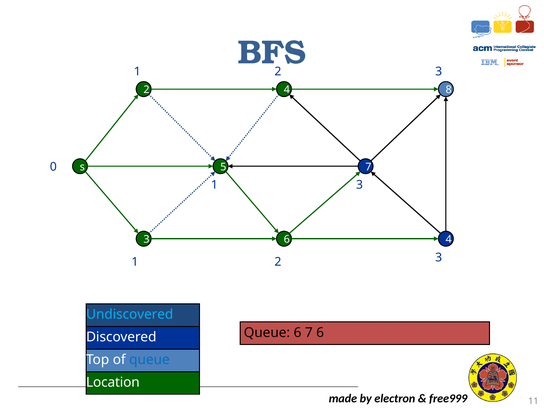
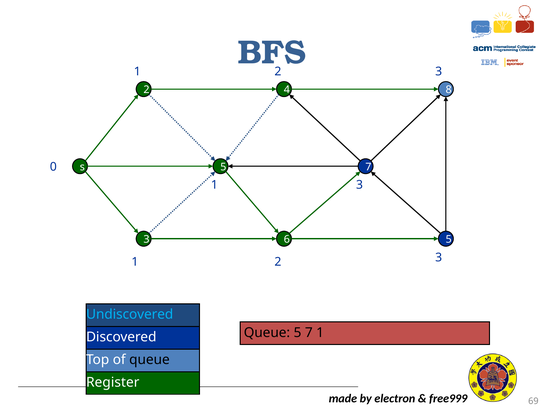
6 4: 4 -> 5
Queue 6: 6 -> 5
7 6: 6 -> 1
queue at (149, 360) colour: blue -> black
Location: Location -> Register
11: 11 -> 69
